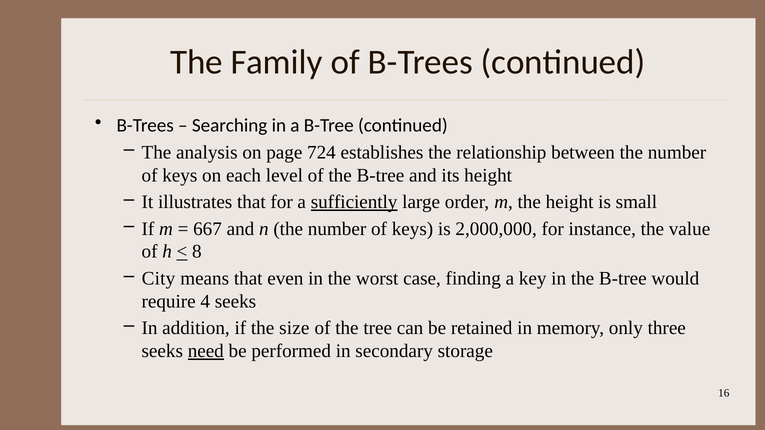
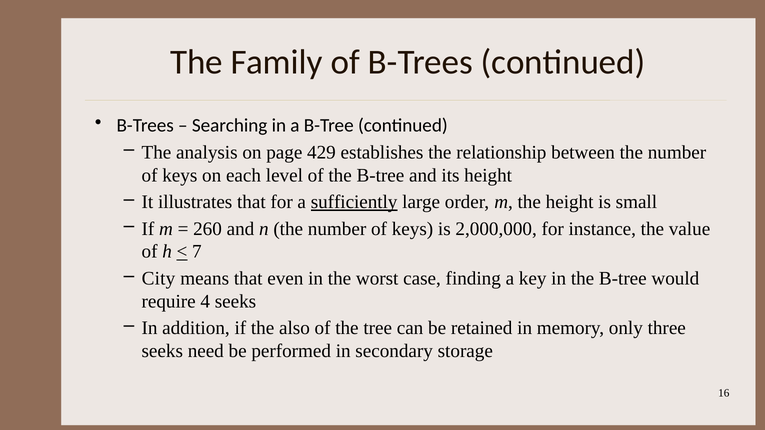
724: 724 -> 429
667: 667 -> 260
8: 8 -> 7
size: size -> also
need underline: present -> none
